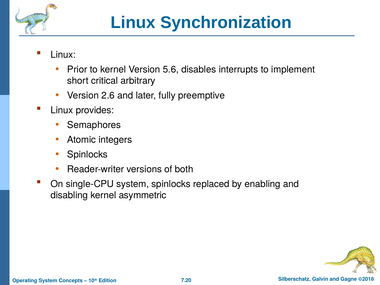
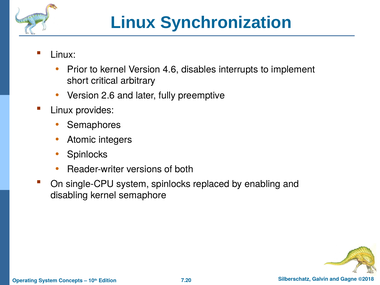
5.6: 5.6 -> 4.6
asymmetric: asymmetric -> semaphore
